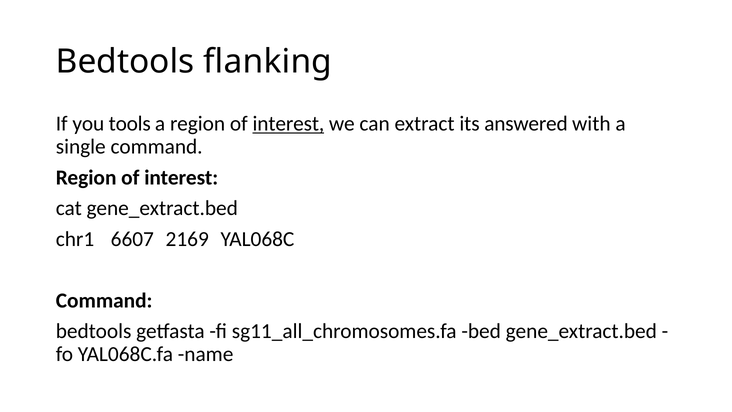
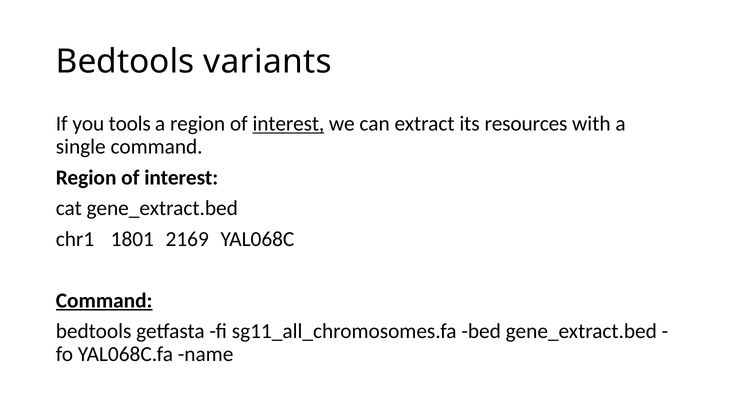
flanking: flanking -> variants
answered: answered -> resources
6607: 6607 -> 1801
Command at (104, 300) underline: none -> present
